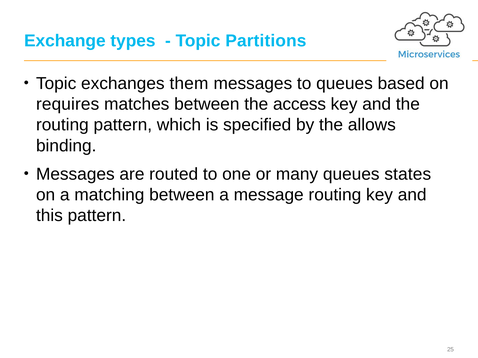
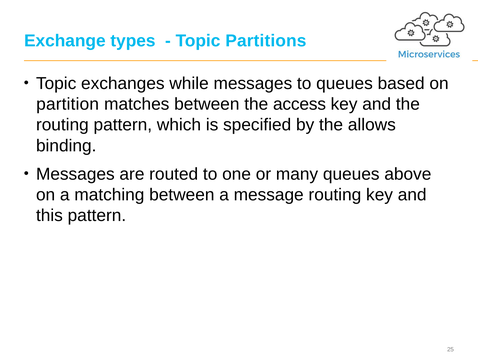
them: them -> while
requires: requires -> partition
states: states -> above
